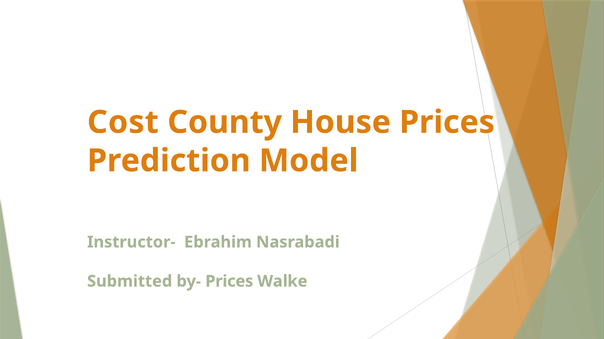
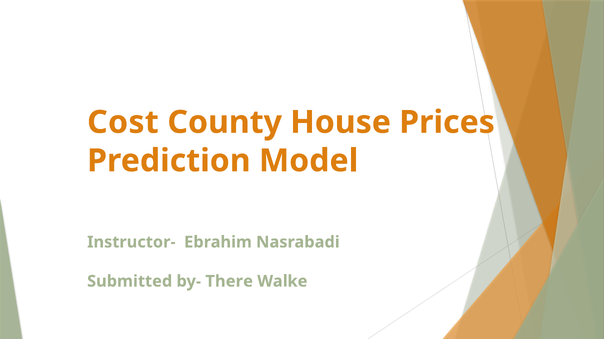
by- Prices: Prices -> There
